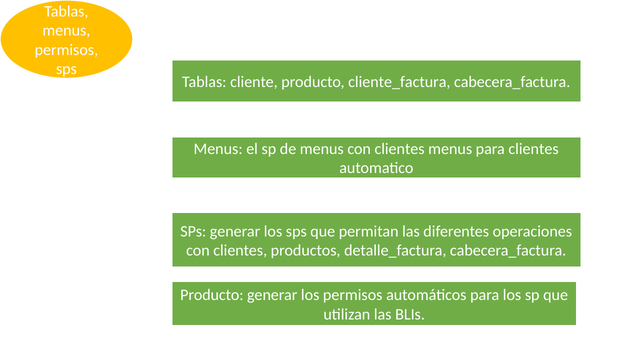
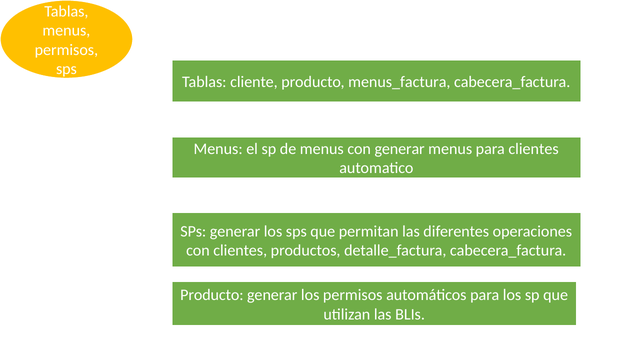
cliente_factura: cliente_factura -> menus_factura
menus con clientes: clientes -> generar
